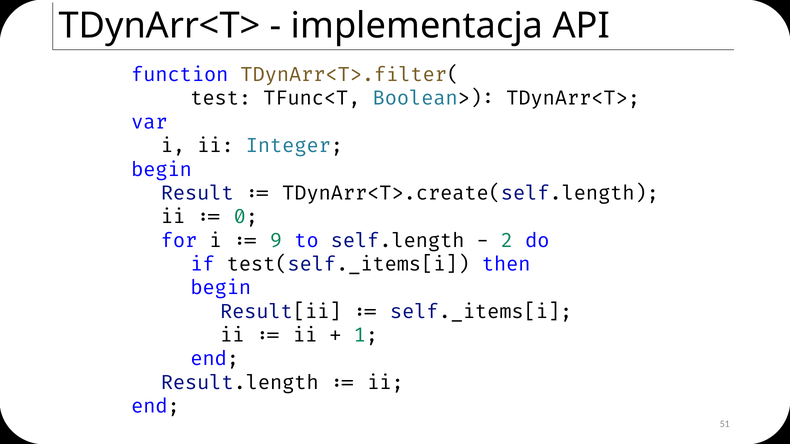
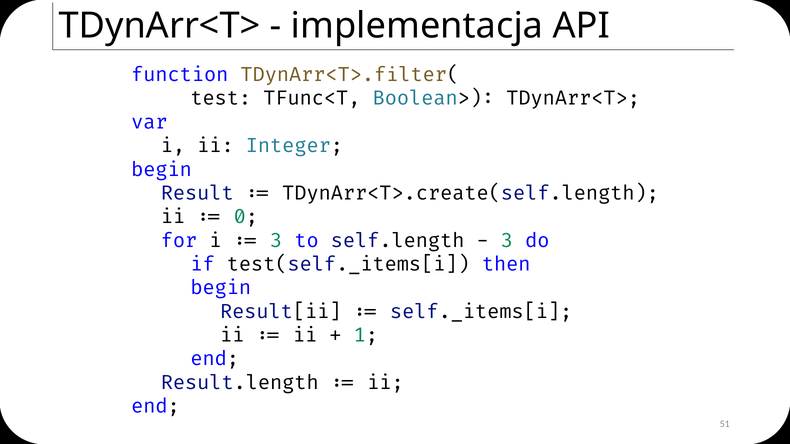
9 at (276, 241): 9 -> 3
2 at (507, 241): 2 -> 3
